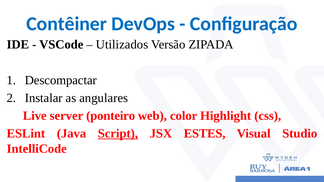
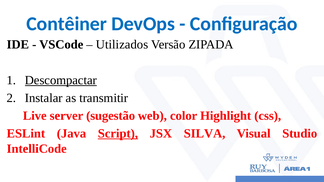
Descompactar underline: none -> present
angulares: angulares -> transmitir
ponteiro: ponteiro -> sugestão
ESTES: ESTES -> SILVA
